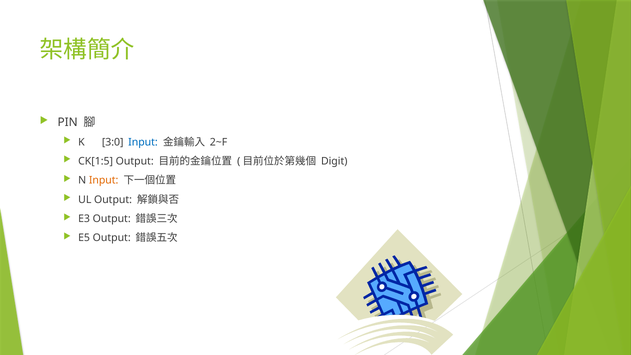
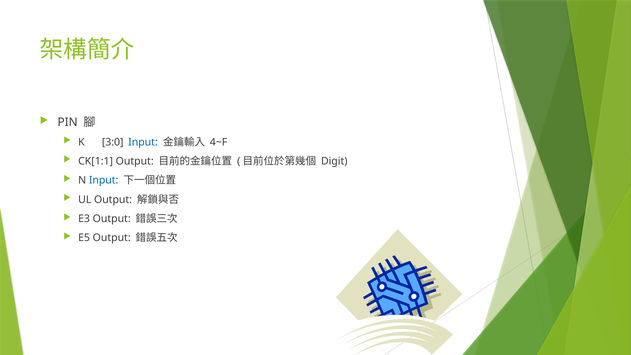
2~F: 2~F -> 4~F
CK[1:5: CK[1:5 -> CK[1:1
Input at (104, 180) colour: orange -> blue
